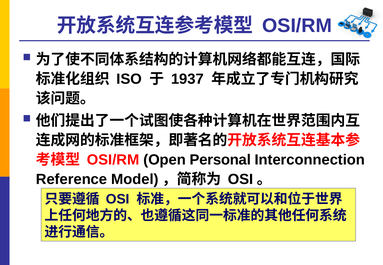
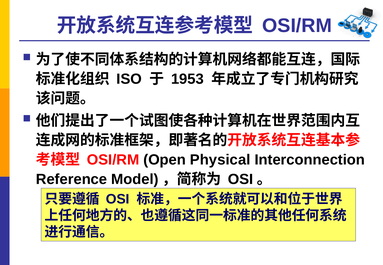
1937: 1937 -> 1953
Personal: Personal -> Physical
